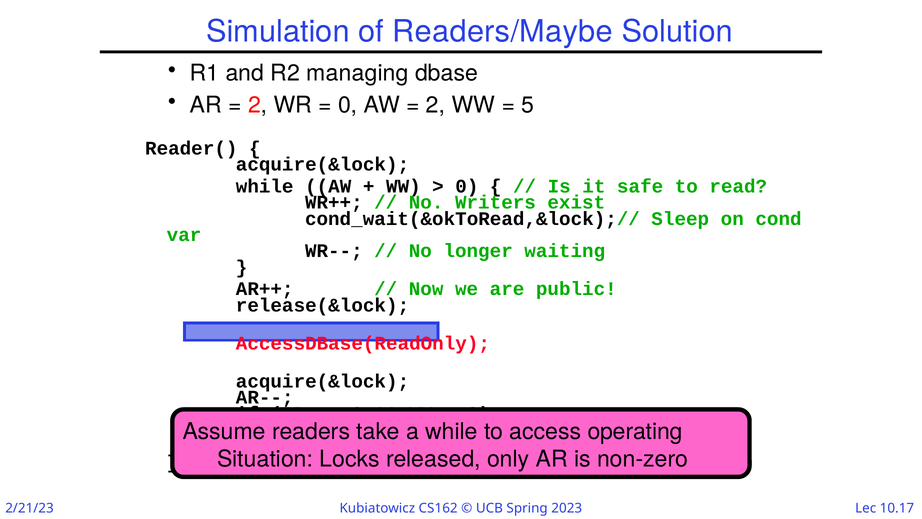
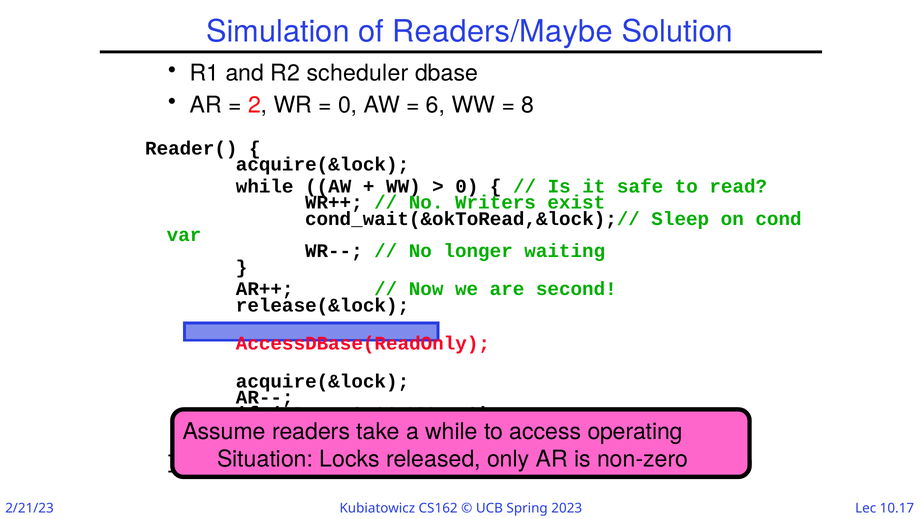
managing: managing -> scheduler
2 at (436, 105): 2 -> 6
5: 5 -> 8
public: public -> second
